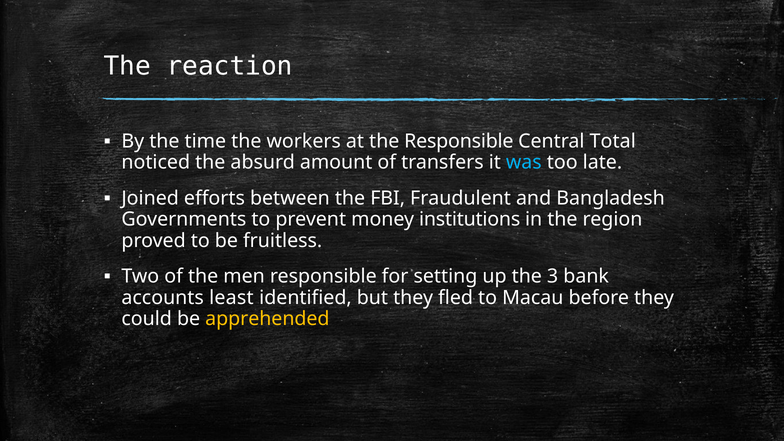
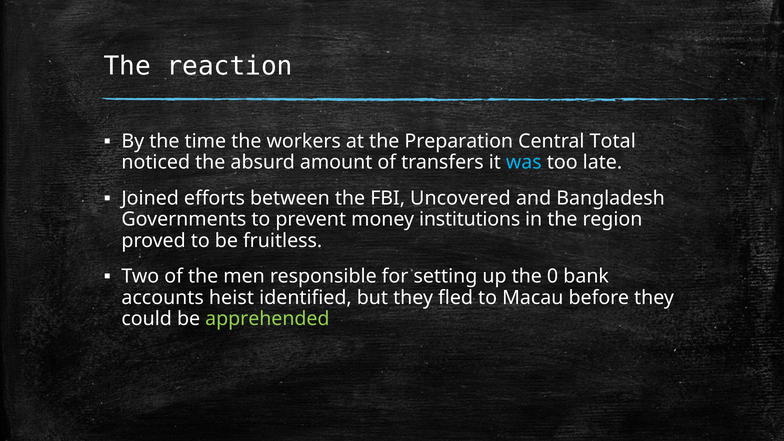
the Responsible: Responsible -> Preparation
Fraudulent: Fraudulent -> Uncovered
3: 3 -> 0
least: least -> heist
apprehended colour: yellow -> light green
